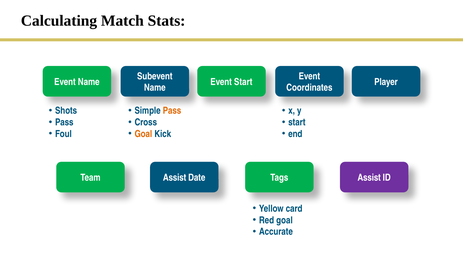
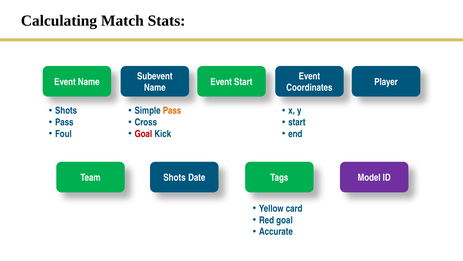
Goal at (143, 134) colour: orange -> red
Team Assist: Assist -> Shots
Assist at (369, 177): Assist -> Model
